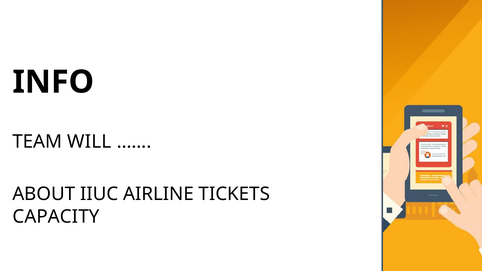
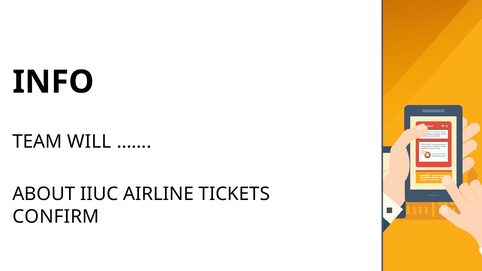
CAPACITY: CAPACITY -> CONFIRM
